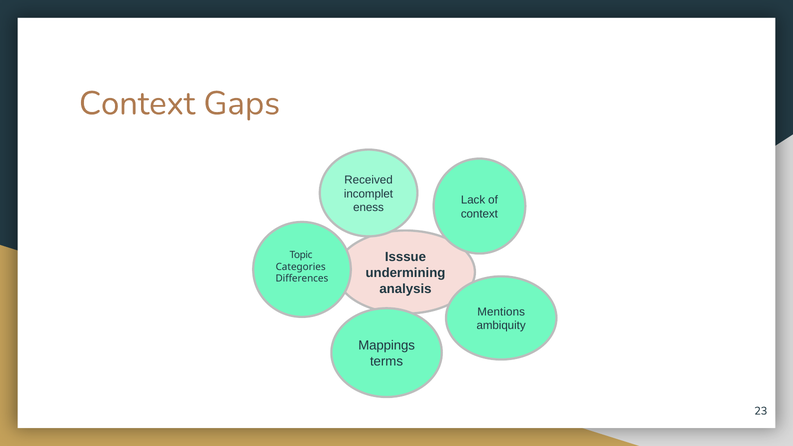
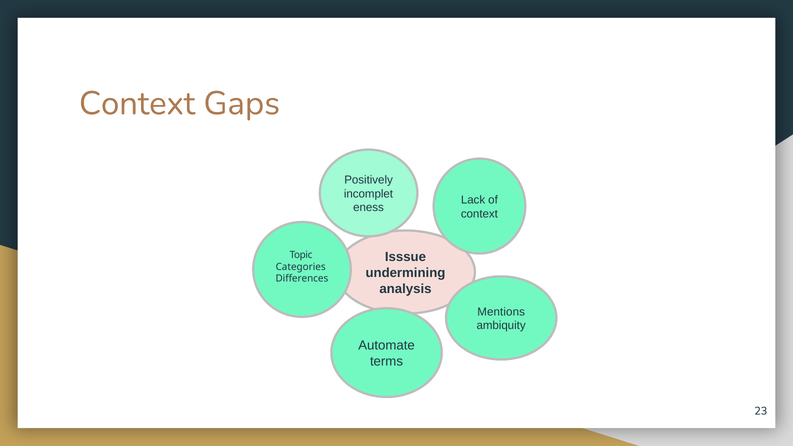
Received: Received -> Positively
Mappings: Mappings -> Automate
